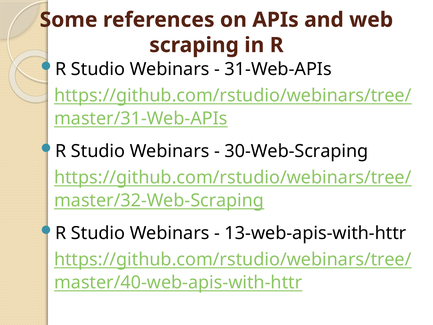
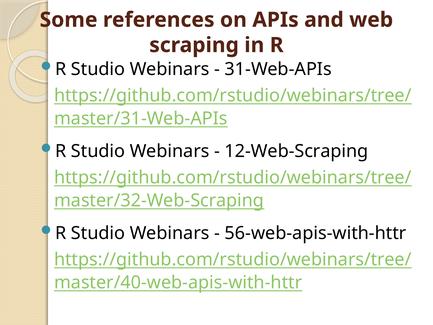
30-Web-Scraping: 30-Web-Scraping -> 12-Web-Scraping
13-web-apis-with-httr: 13-web-apis-with-httr -> 56-web-apis-with-httr
